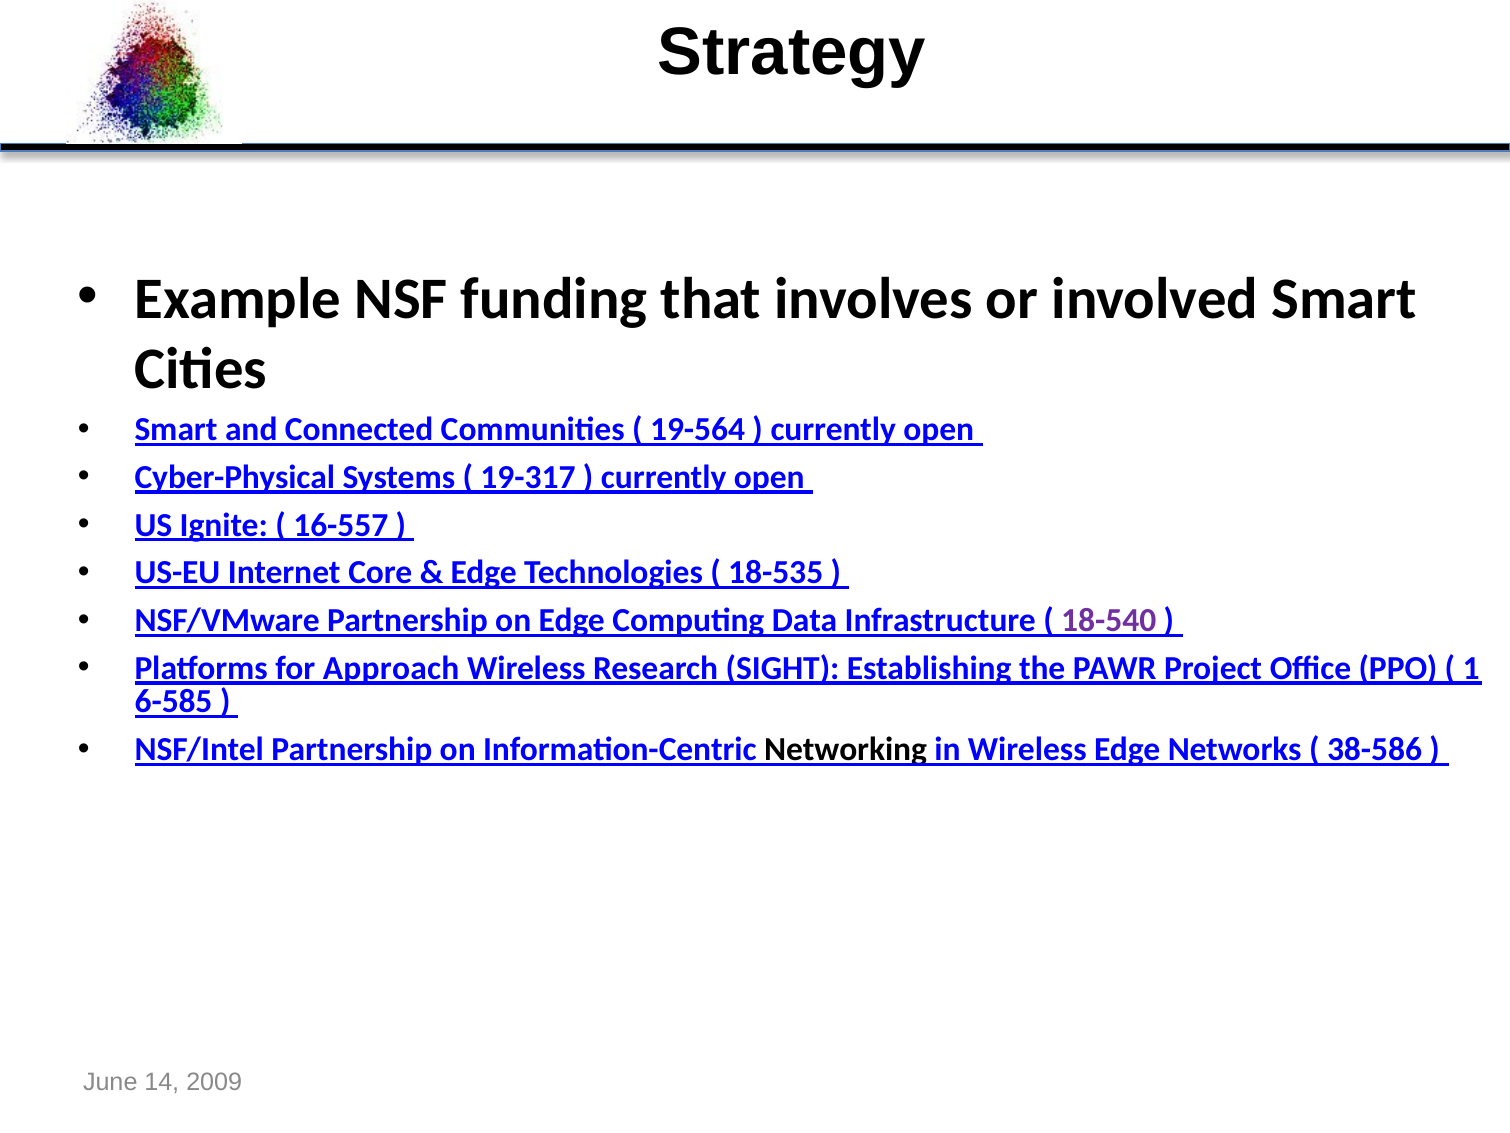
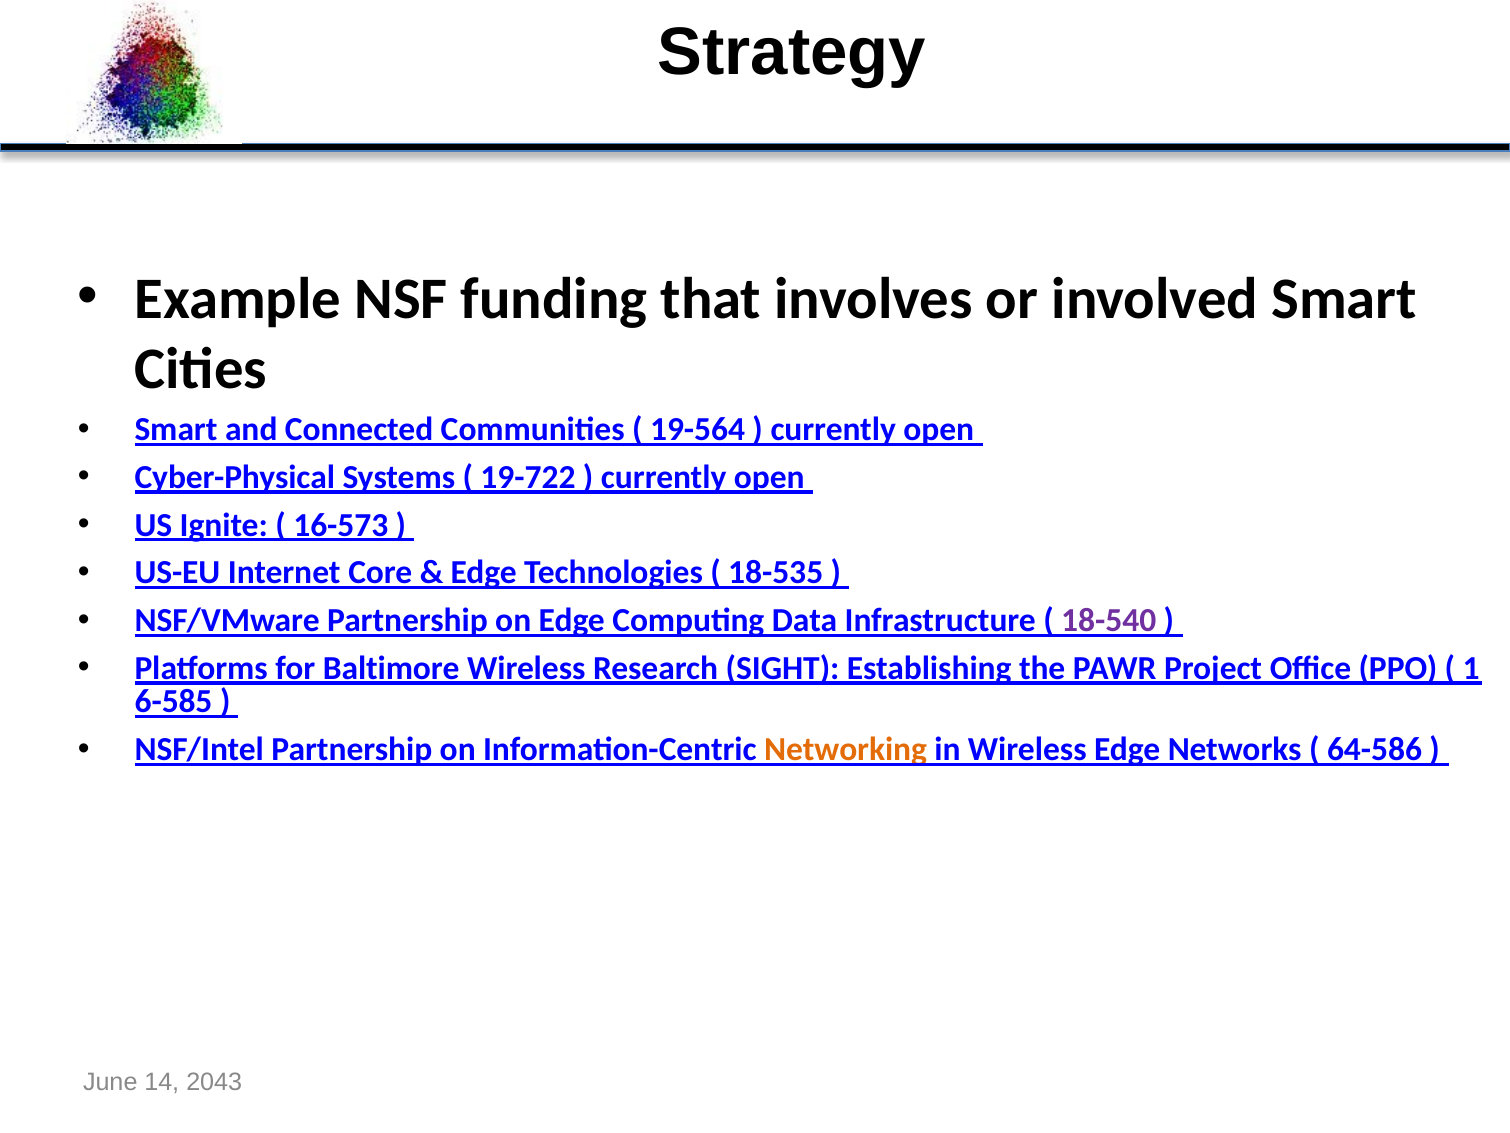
19-317: 19-317 -> 19-722
16-557: 16-557 -> 16-573
Approach: Approach -> Baltimore
Networking colour: black -> orange
38-586: 38-586 -> 64-586
2009: 2009 -> 2043
